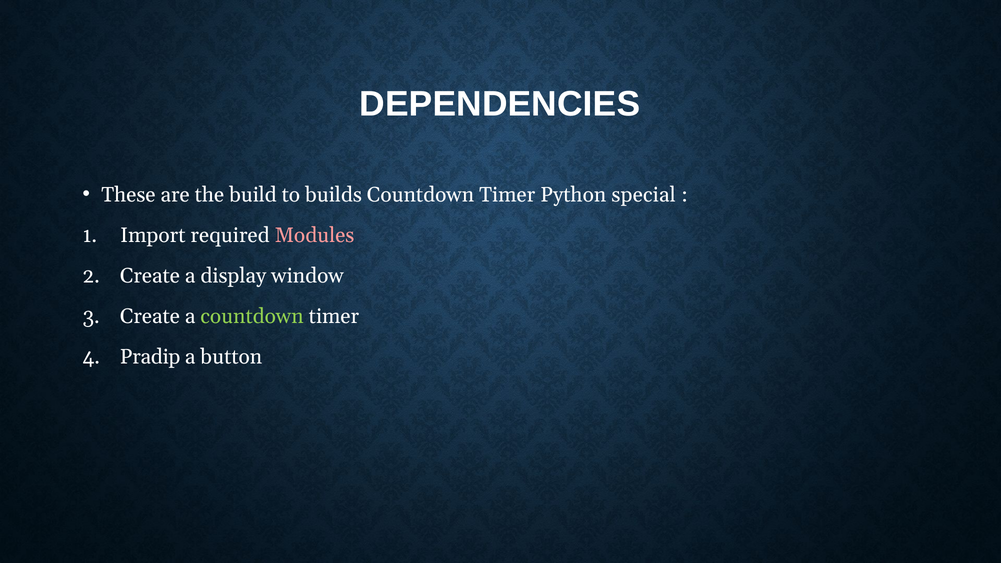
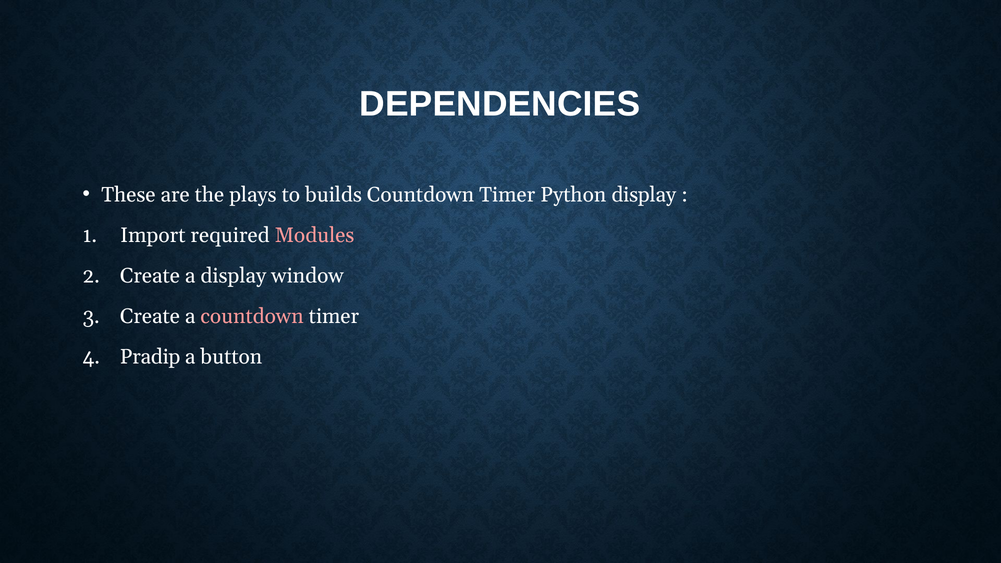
build: build -> plays
Python special: special -> display
countdown at (252, 316) colour: light green -> pink
